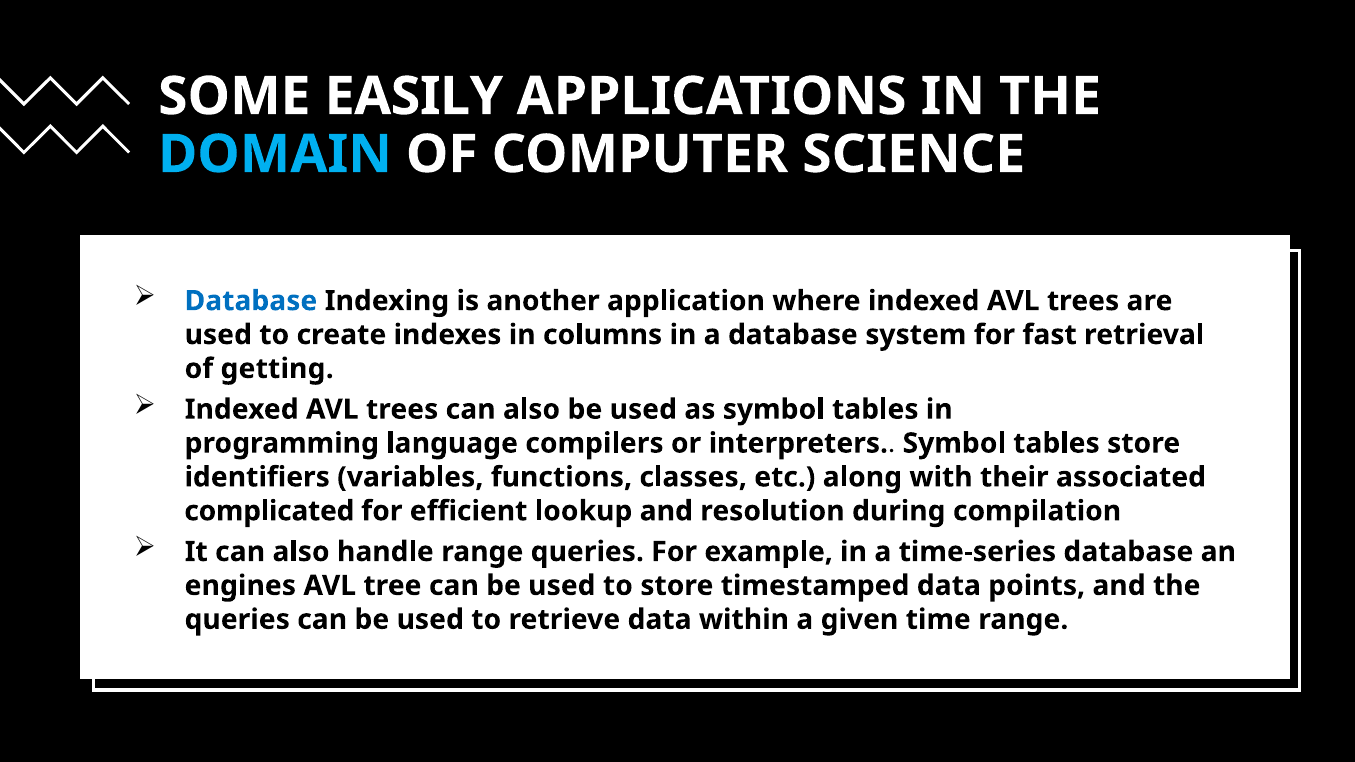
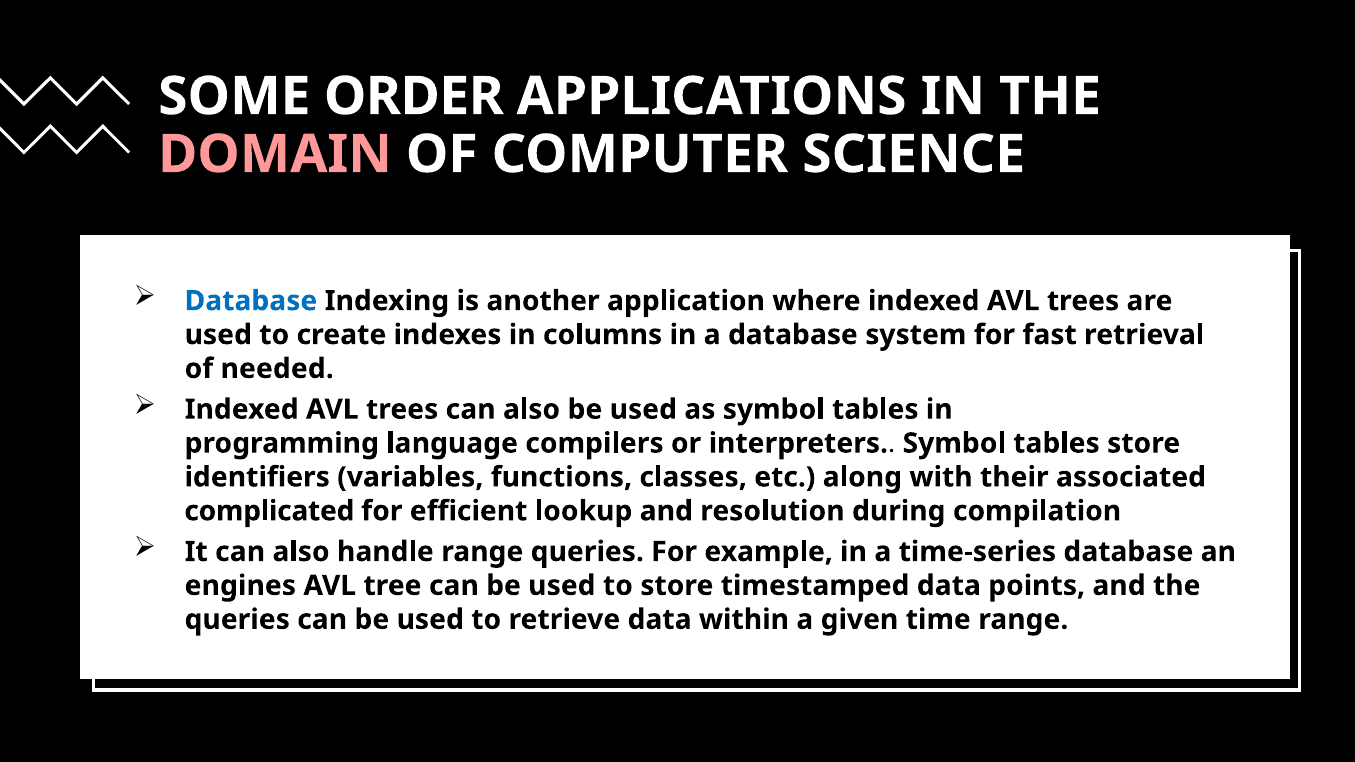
EASILY: EASILY -> ORDER
DOMAIN colour: light blue -> pink
getting: getting -> needed
